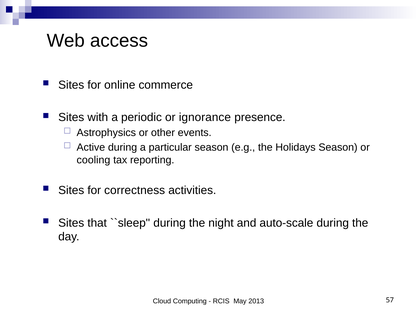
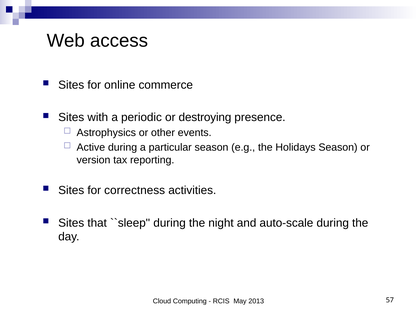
ignorance: ignorance -> destroying
cooling: cooling -> version
